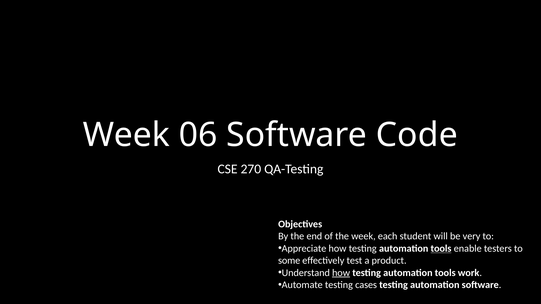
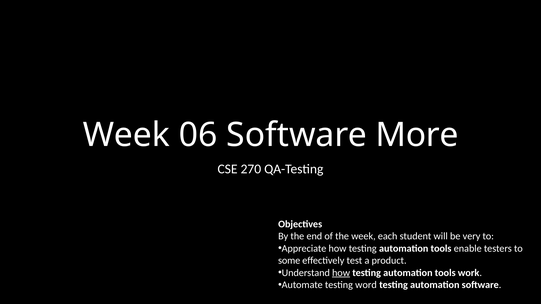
Code: Code -> More
tools at (441, 249) underline: present -> none
cases: cases -> word
